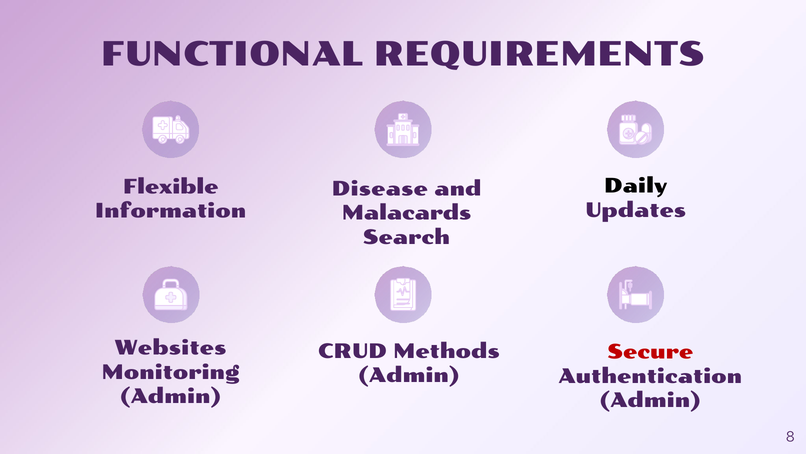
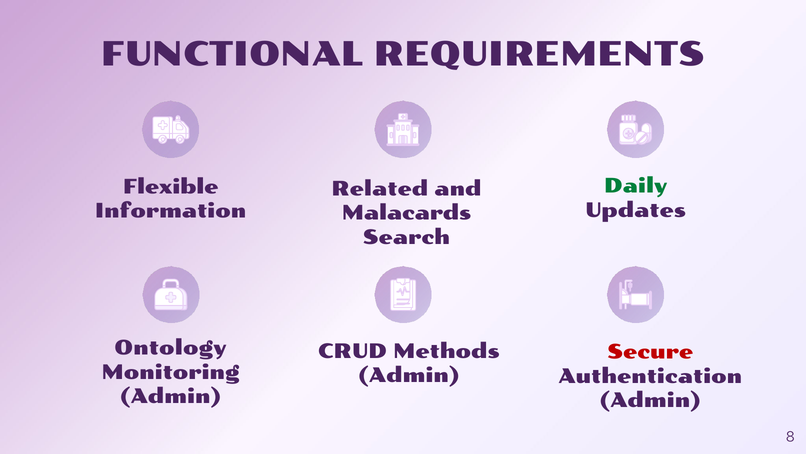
Daily colour: black -> green
Disease: Disease -> Related
Websites: Websites -> Ontology
